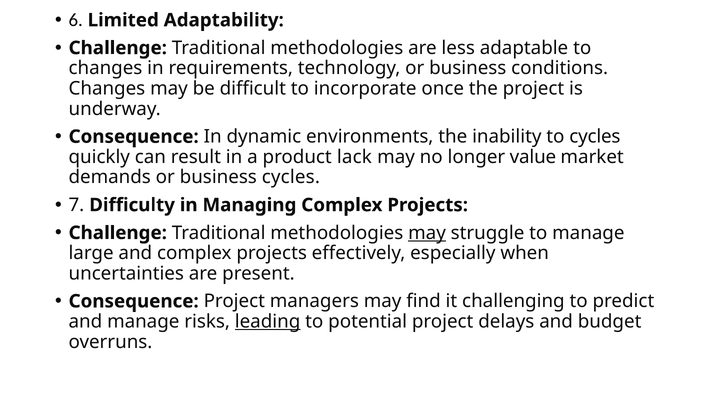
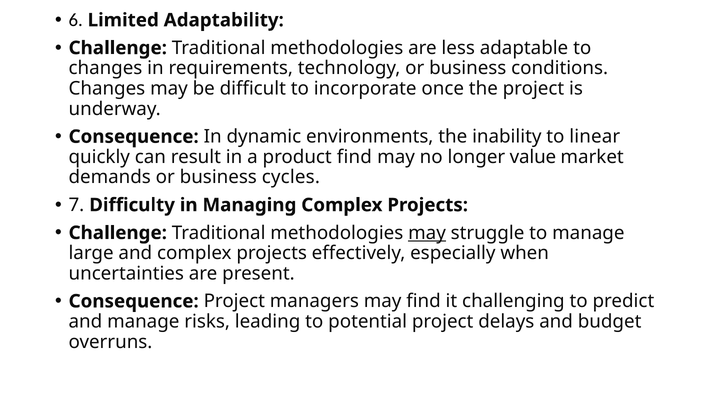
to cycles: cycles -> linear
product lack: lack -> find
leading underline: present -> none
